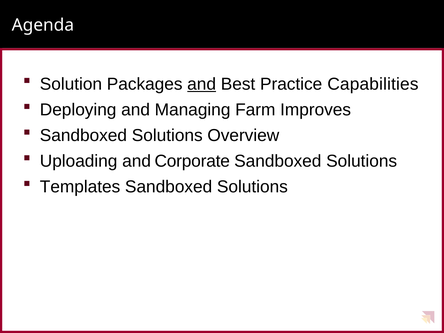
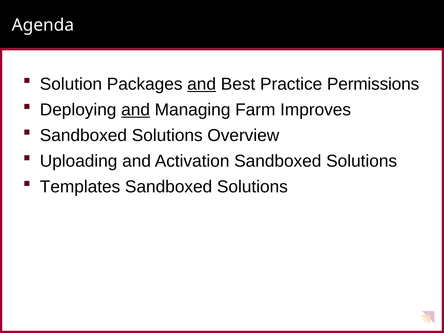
Capabilities: Capabilities -> Permissions
and at (136, 110) underline: none -> present
Corporate: Corporate -> Activation
